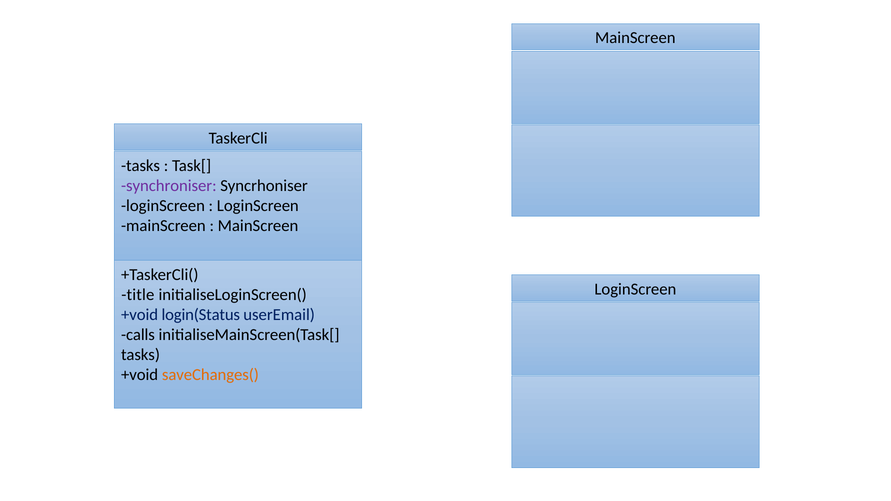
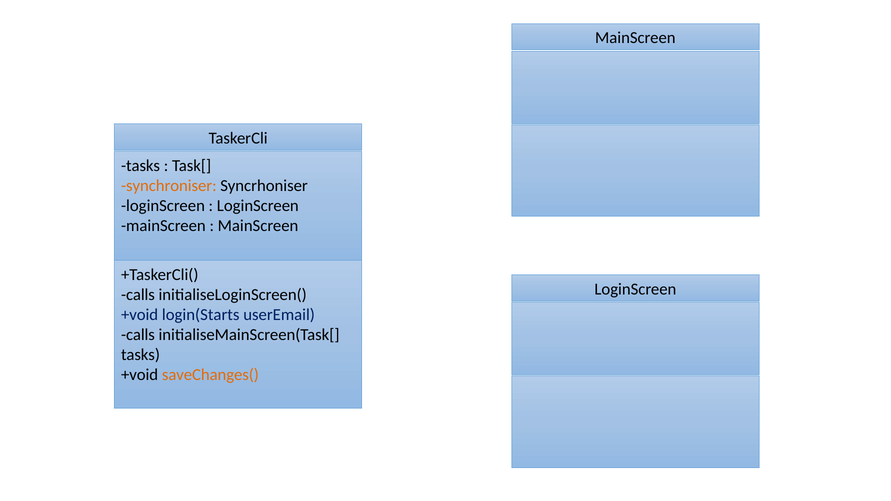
synchroniser colour: purple -> orange
title at (138, 295): title -> calls
login(Status: login(Status -> login(Starts
